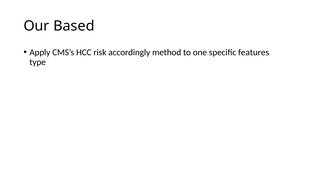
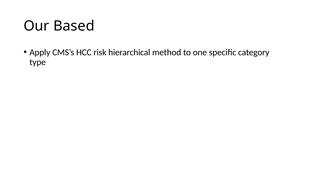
accordingly: accordingly -> hierarchical
features: features -> category
